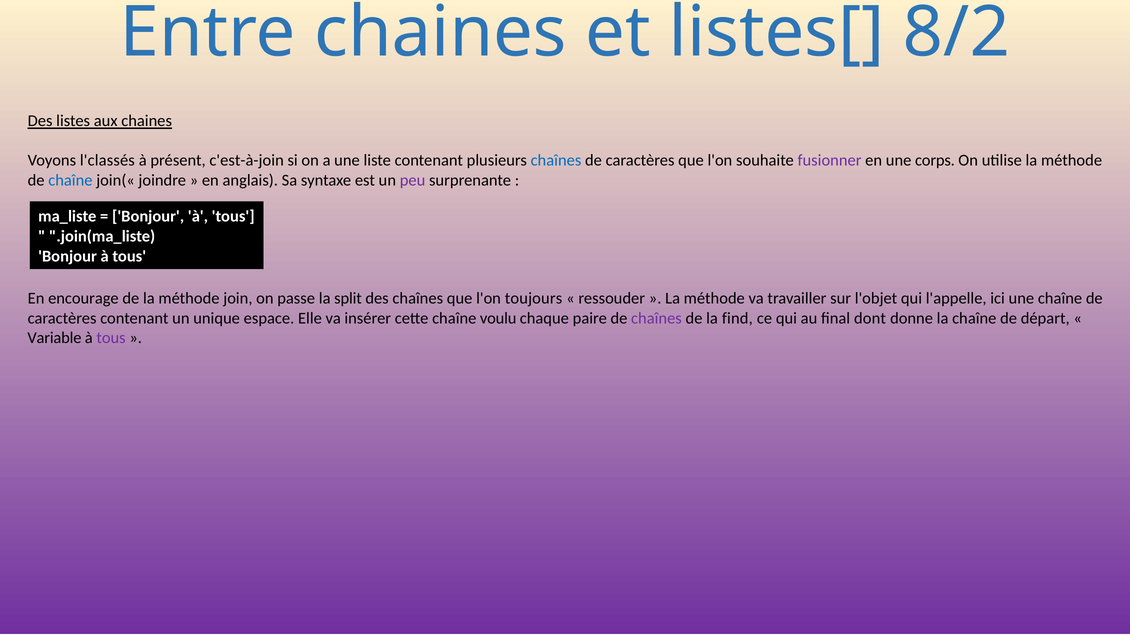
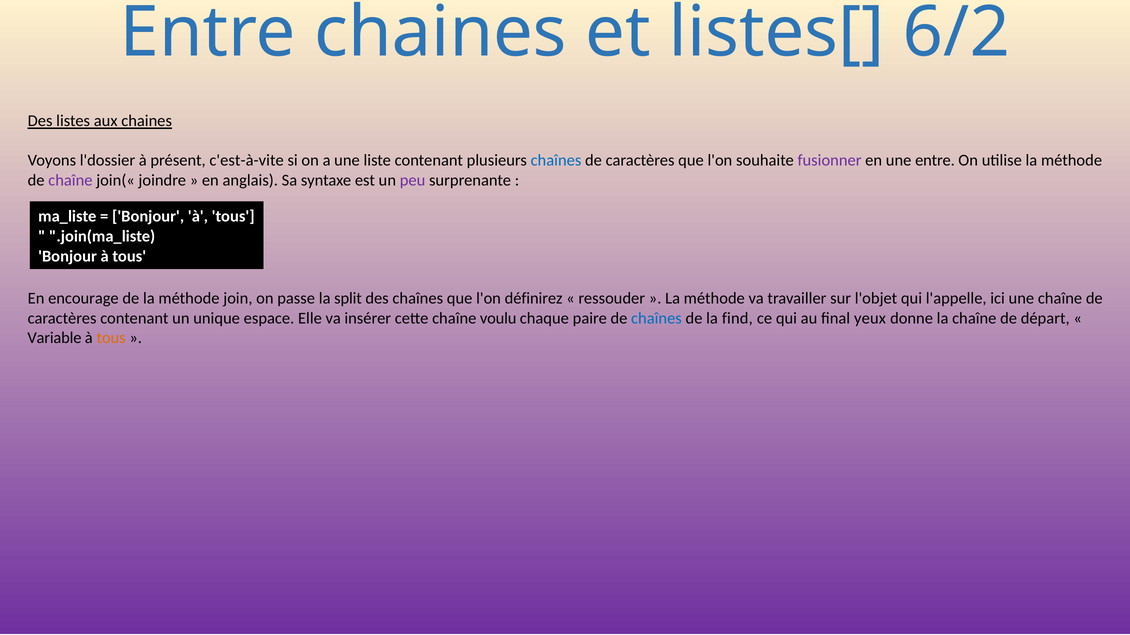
8/2: 8/2 -> 6/2
l'classés: l'classés -> l'dossier
c'est-à-join: c'est-à-join -> c'est-à-vite
une corps: corps -> entre
chaîne at (70, 180) colour: blue -> purple
toujours: toujours -> définirez
chaînes at (656, 319) colour: purple -> blue
dont: dont -> yeux
tous at (111, 338) colour: purple -> orange
